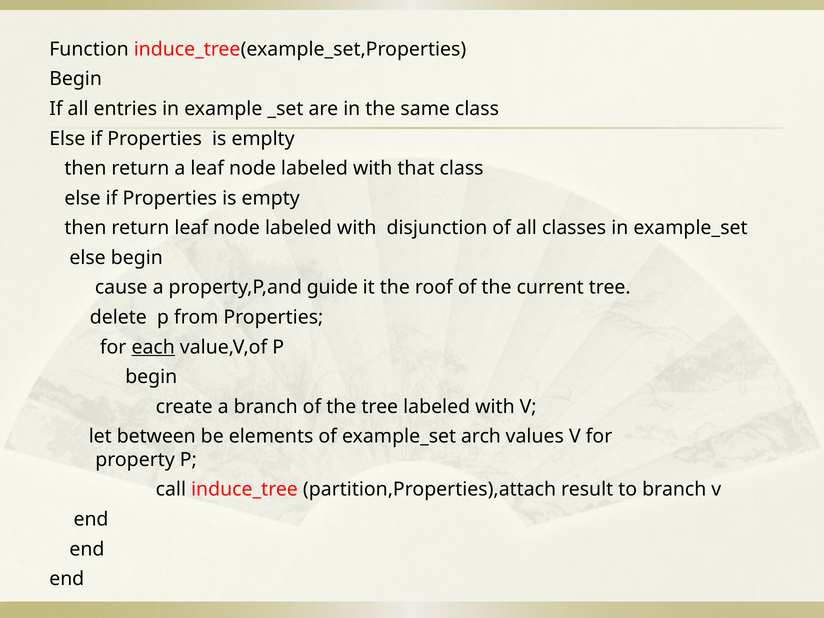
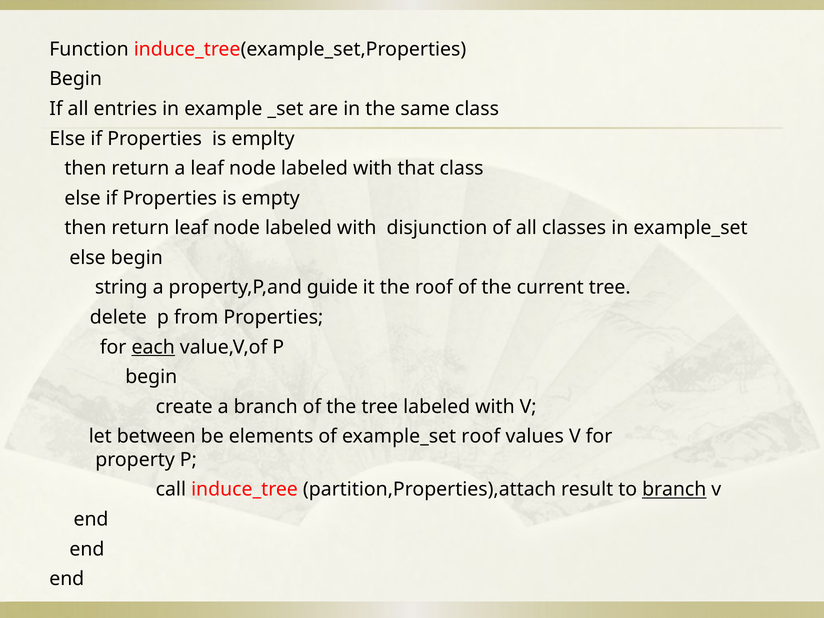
cause: cause -> string
example_set arch: arch -> roof
branch at (674, 490) underline: none -> present
